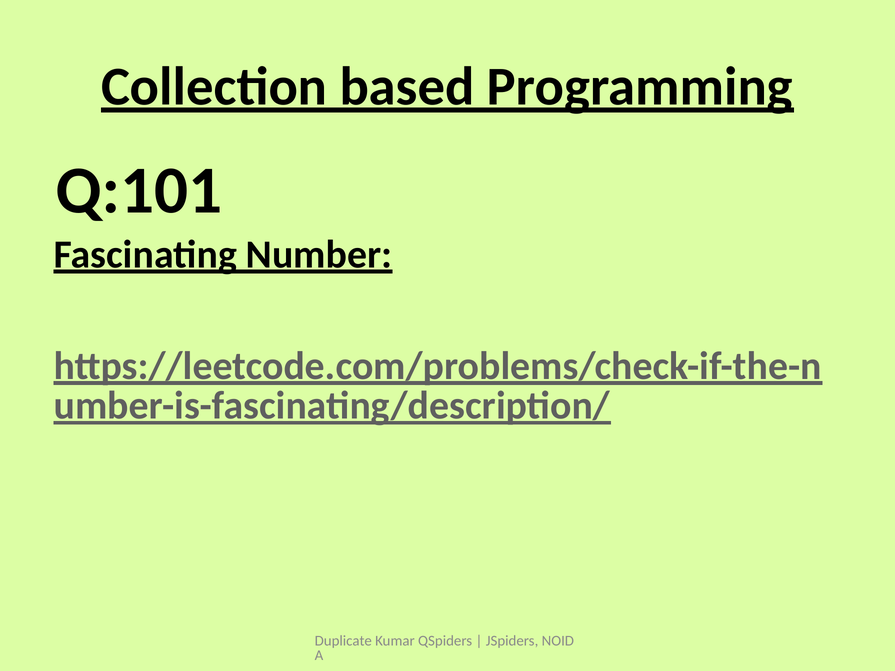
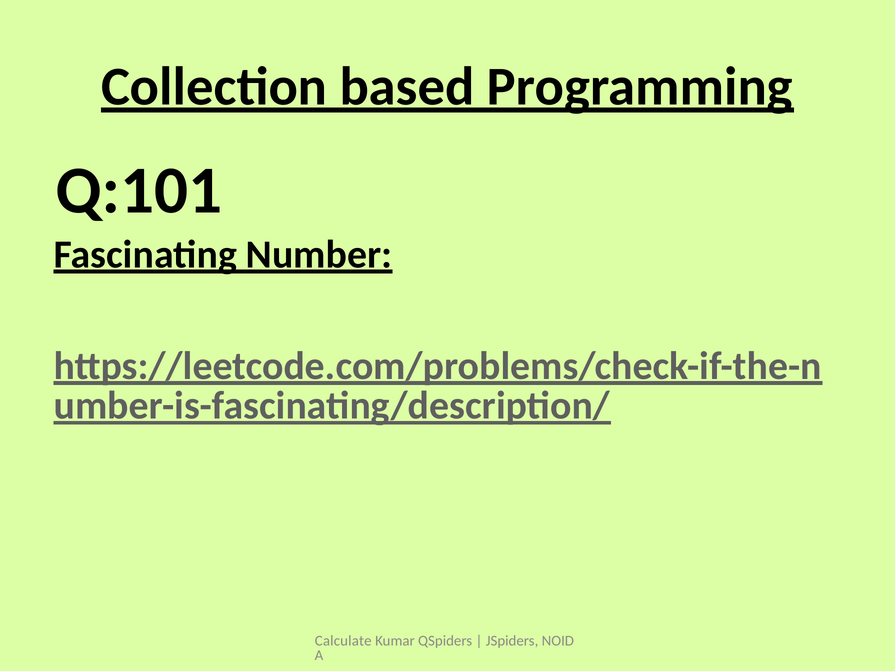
Duplicate: Duplicate -> Calculate
